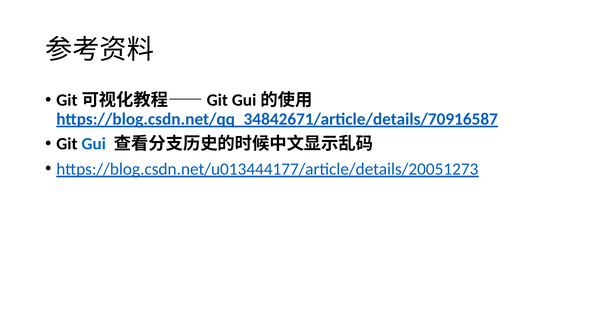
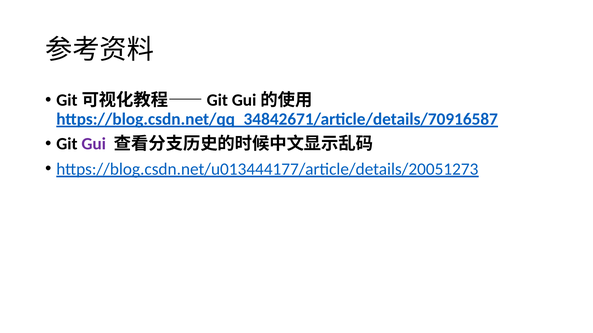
Gui colour: blue -> purple
